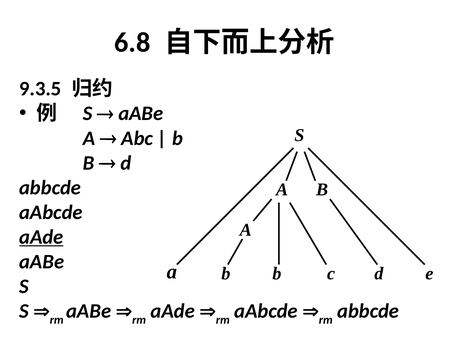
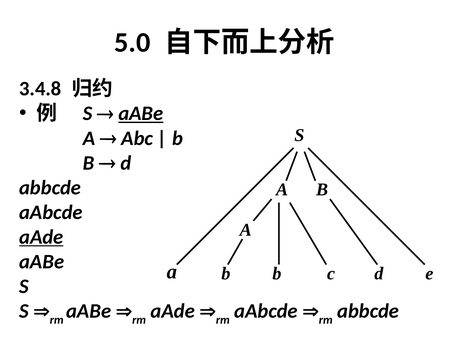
6.8: 6.8 -> 5.0
9.3.5: 9.3.5 -> 3.4.8
aABe at (141, 114) underline: none -> present
